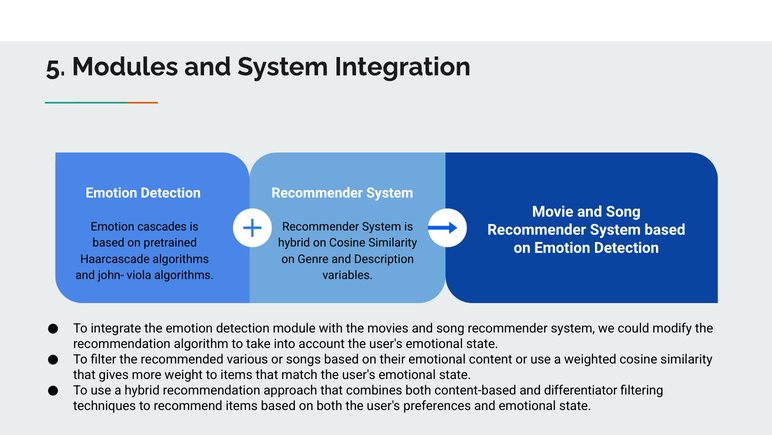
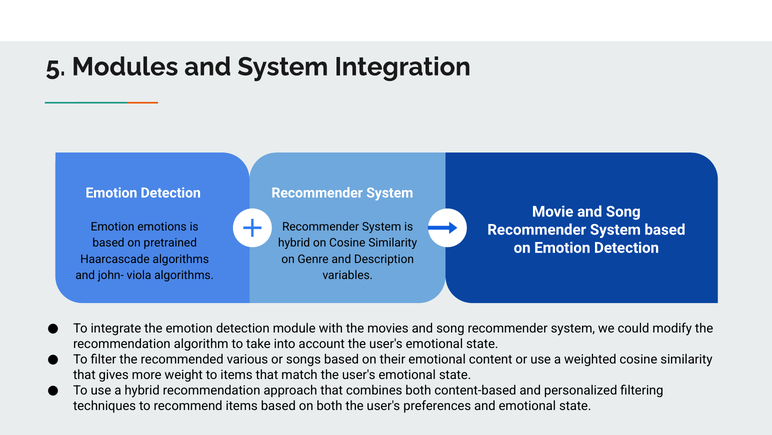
cascades: cascades -> emotions
differentiator: differentiator -> personalized
